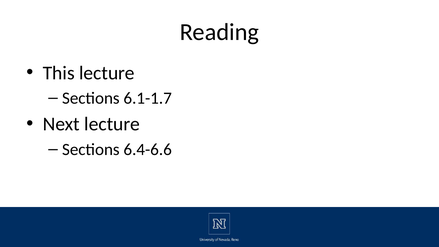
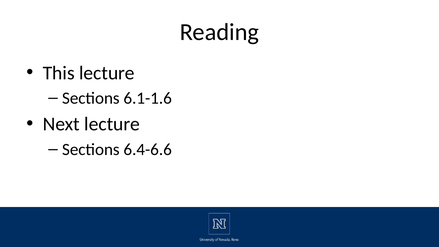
6.1-1.7: 6.1-1.7 -> 6.1-1.6
